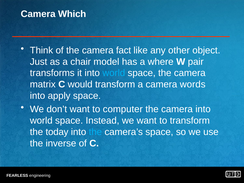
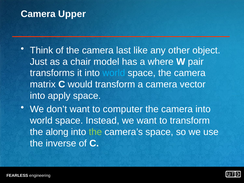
Which: Which -> Upper
fact: fact -> last
words: words -> vector
today: today -> along
the at (95, 132) colour: light blue -> light green
